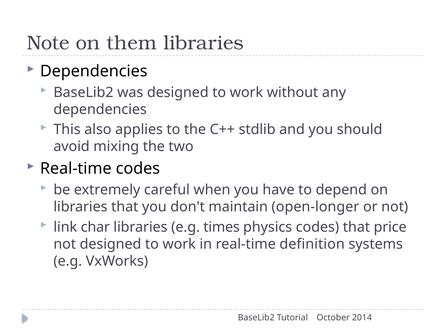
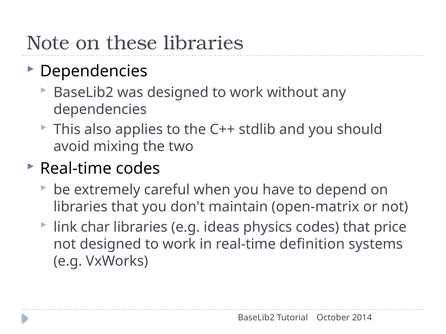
them: them -> these
open-longer: open-longer -> open-matrix
times: times -> ideas
